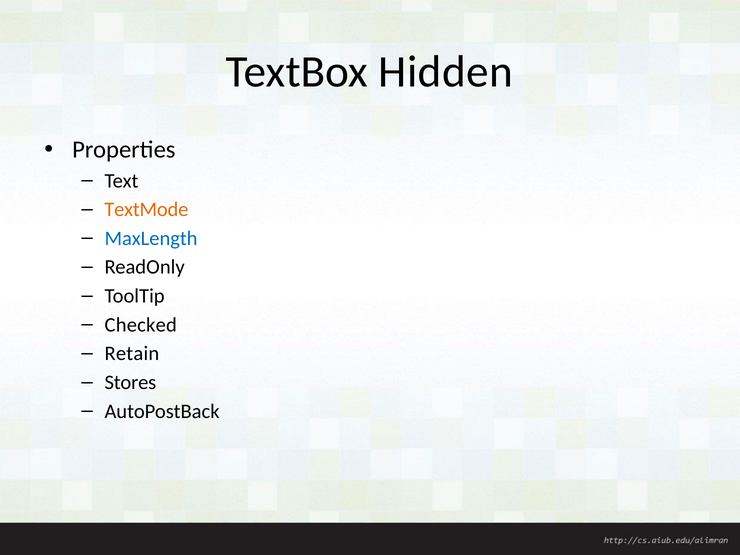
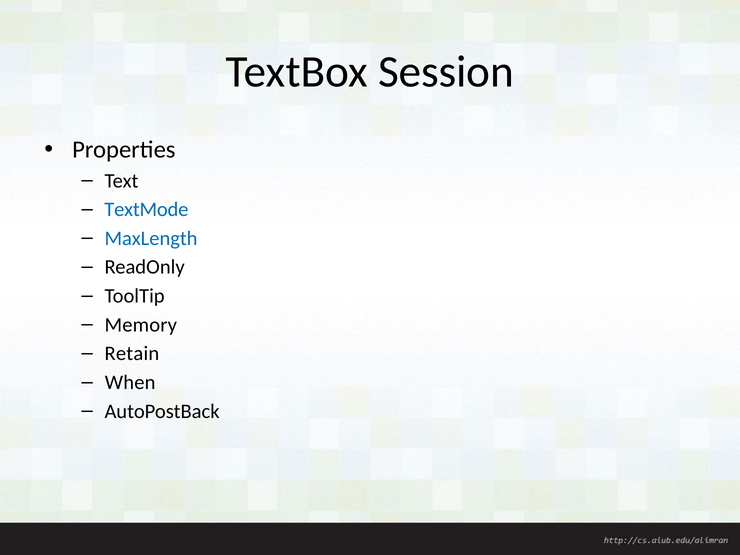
Hidden: Hidden -> Session
TextMode colour: orange -> blue
Checked: Checked -> Memory
Stores: Stores -> When
